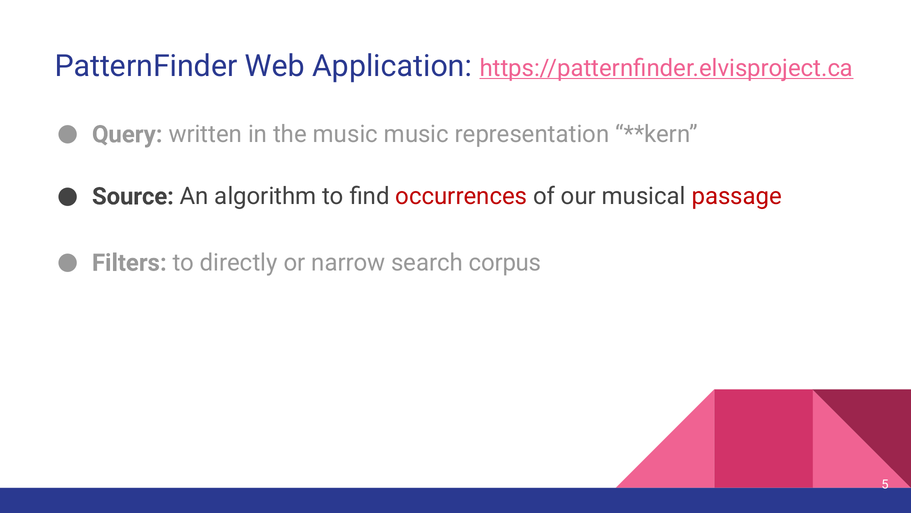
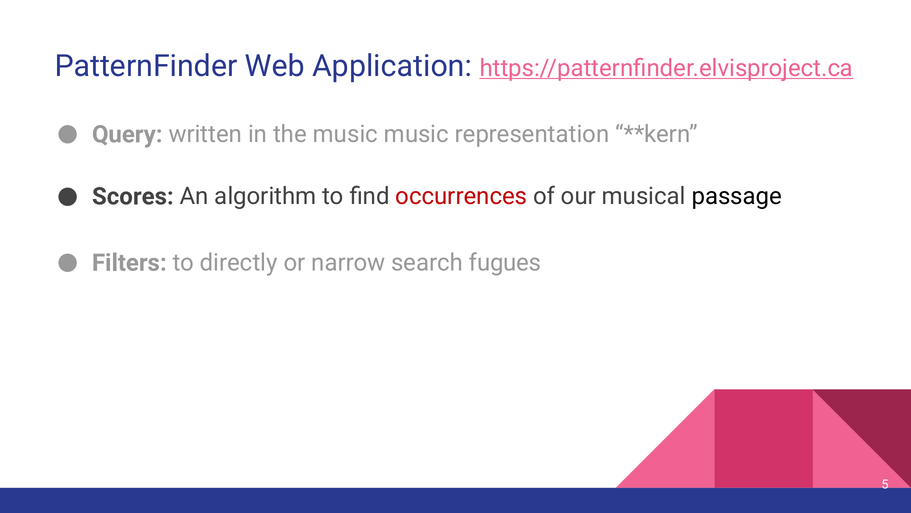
Source: Source -> Scores
passage colour: red -> black
corpus: corpus -> fugues
